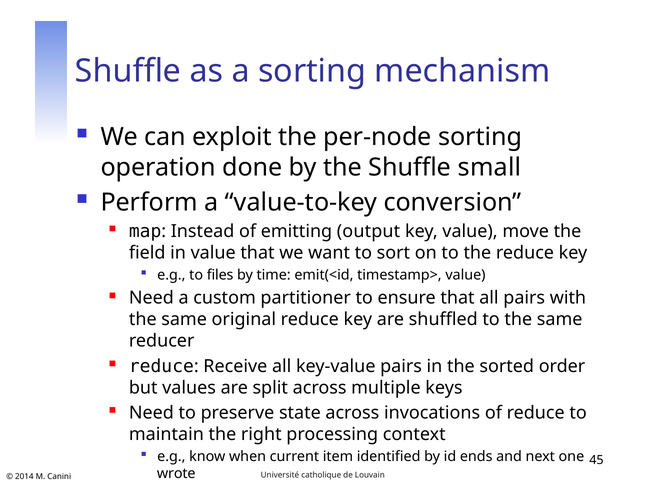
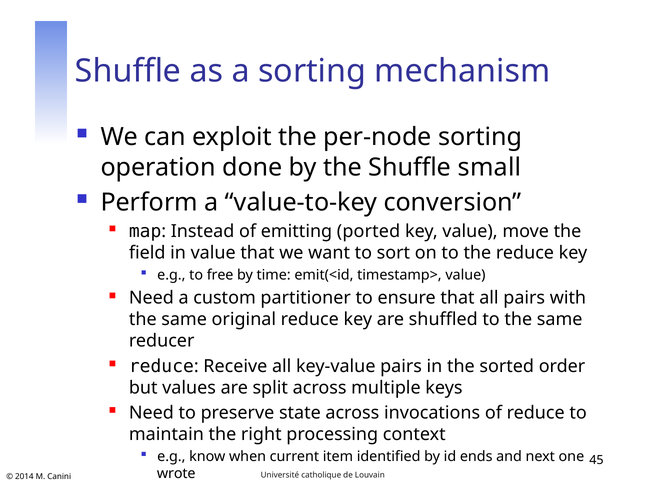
output: output -> ported
files: files -> free
